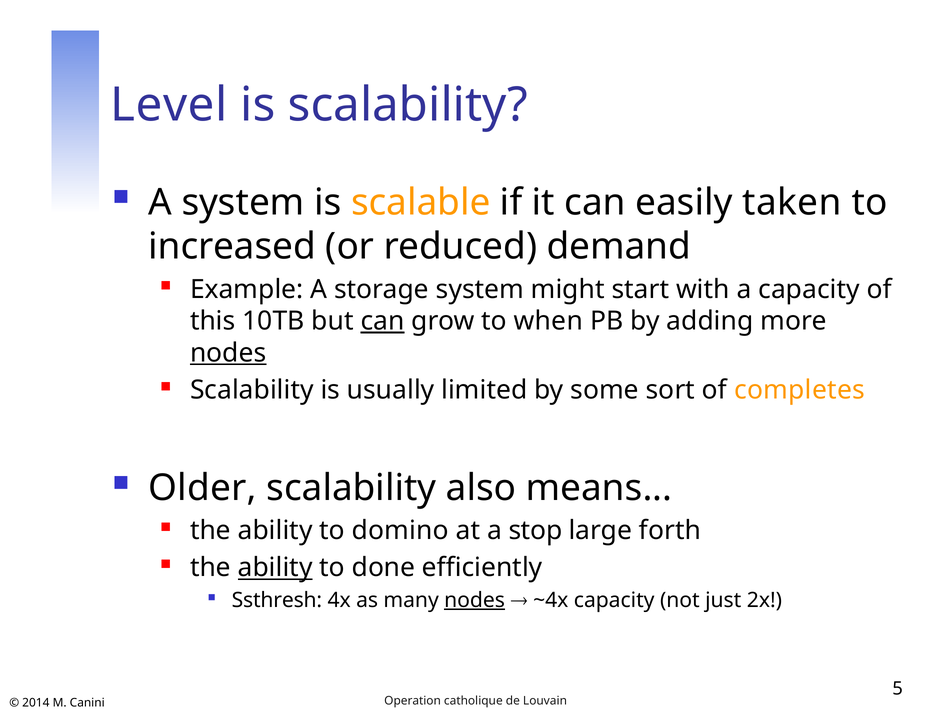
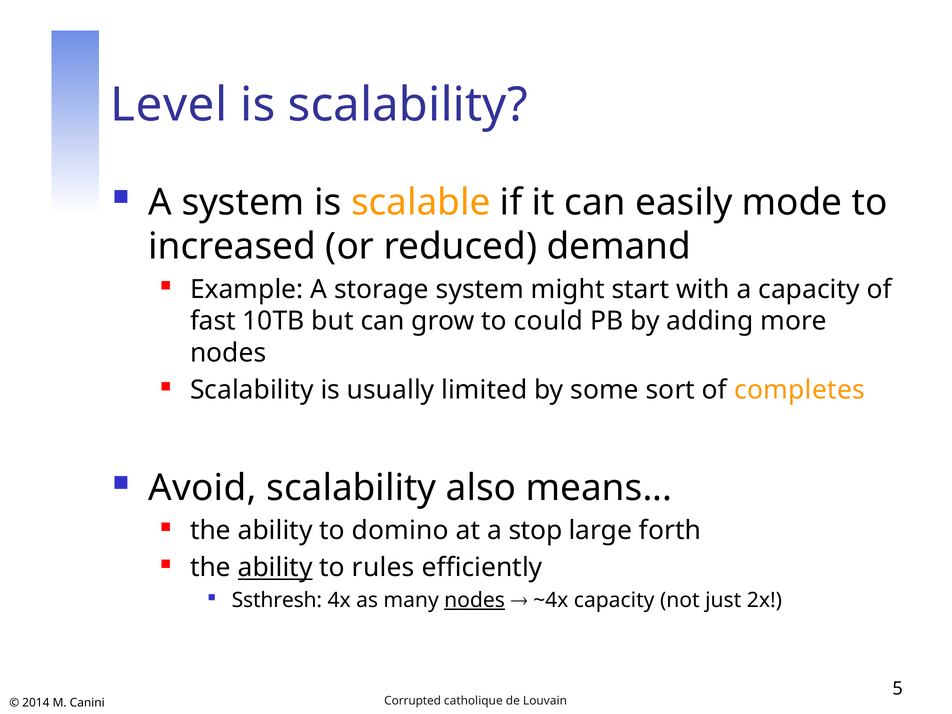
taken: taken -> mode
this: this -> fast
can at (382, 321) underline: present -> none
when: when -> could
nodes at (228, 353) underline: present -> none
Older: Older -> Avoid
done: done -> rules
Operation: Operation -> Corrupted
